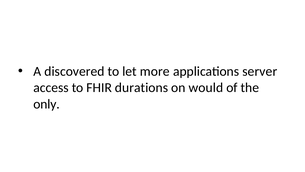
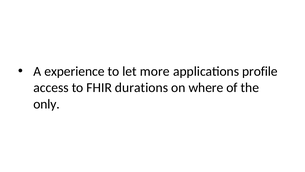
discovered: discovered -> experience
server: server -> profile
would: would -> where
